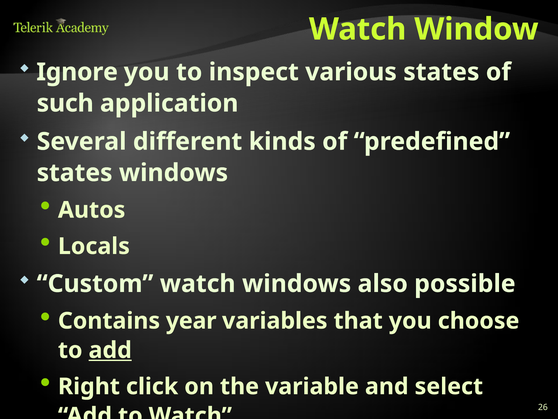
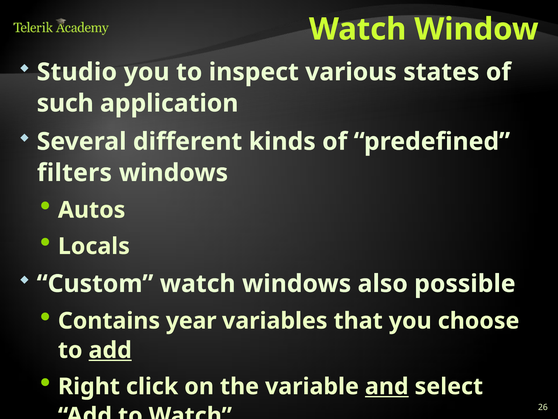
Ignore: Ignore -> Studio
states at (75, 173): states -> filters
and underline: none -> present
